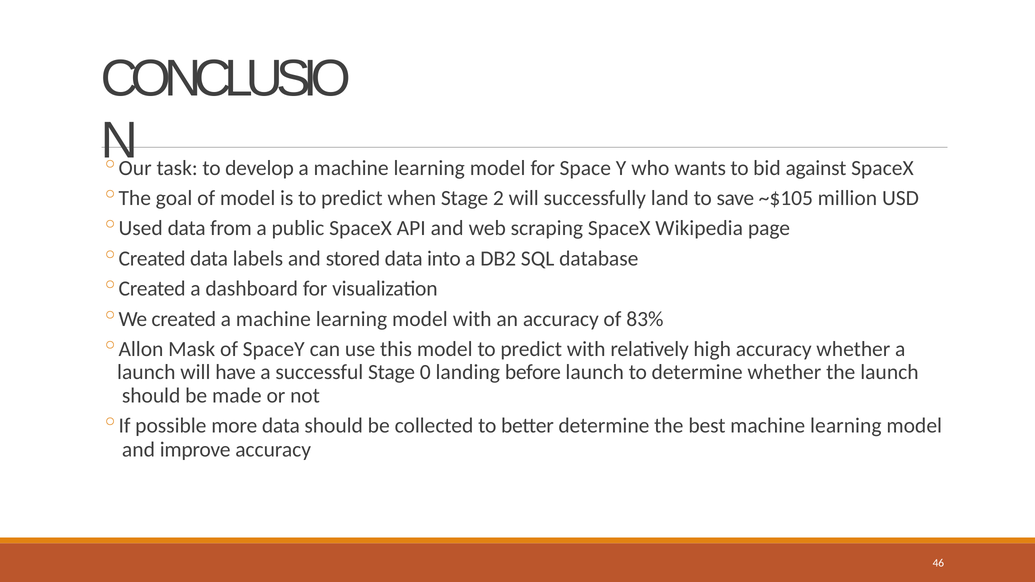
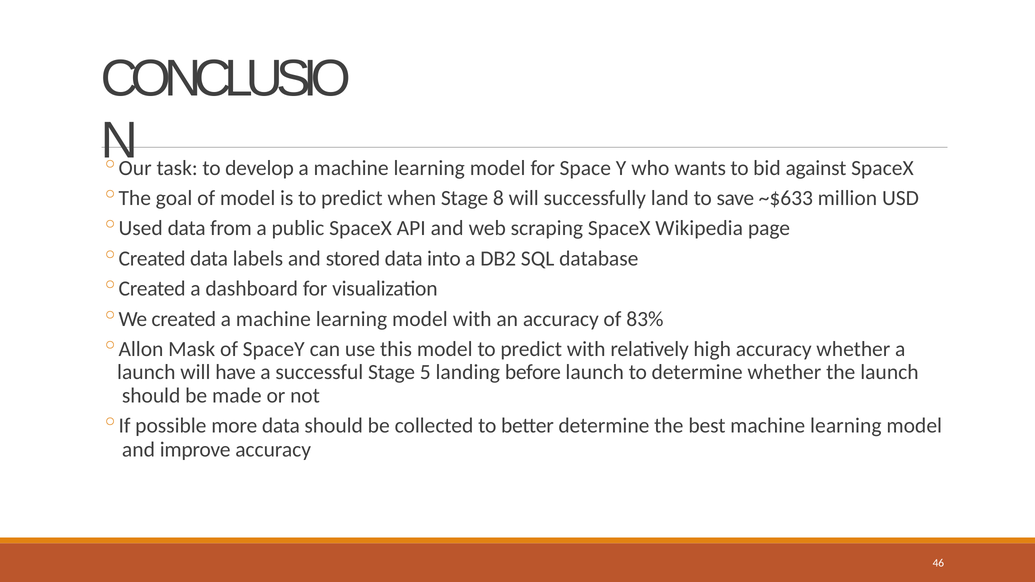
2: 2 -> 8
~$105: ~$105 -> ~$633
0: 0 -> 5
